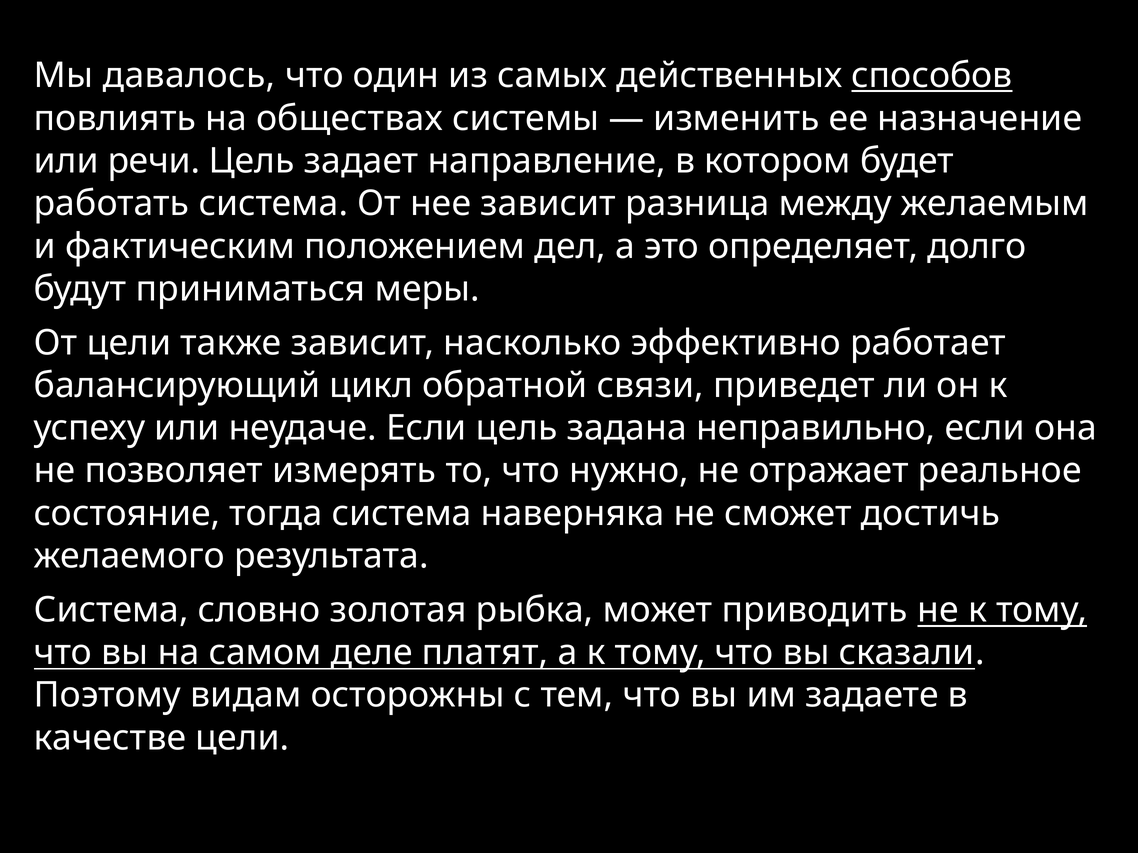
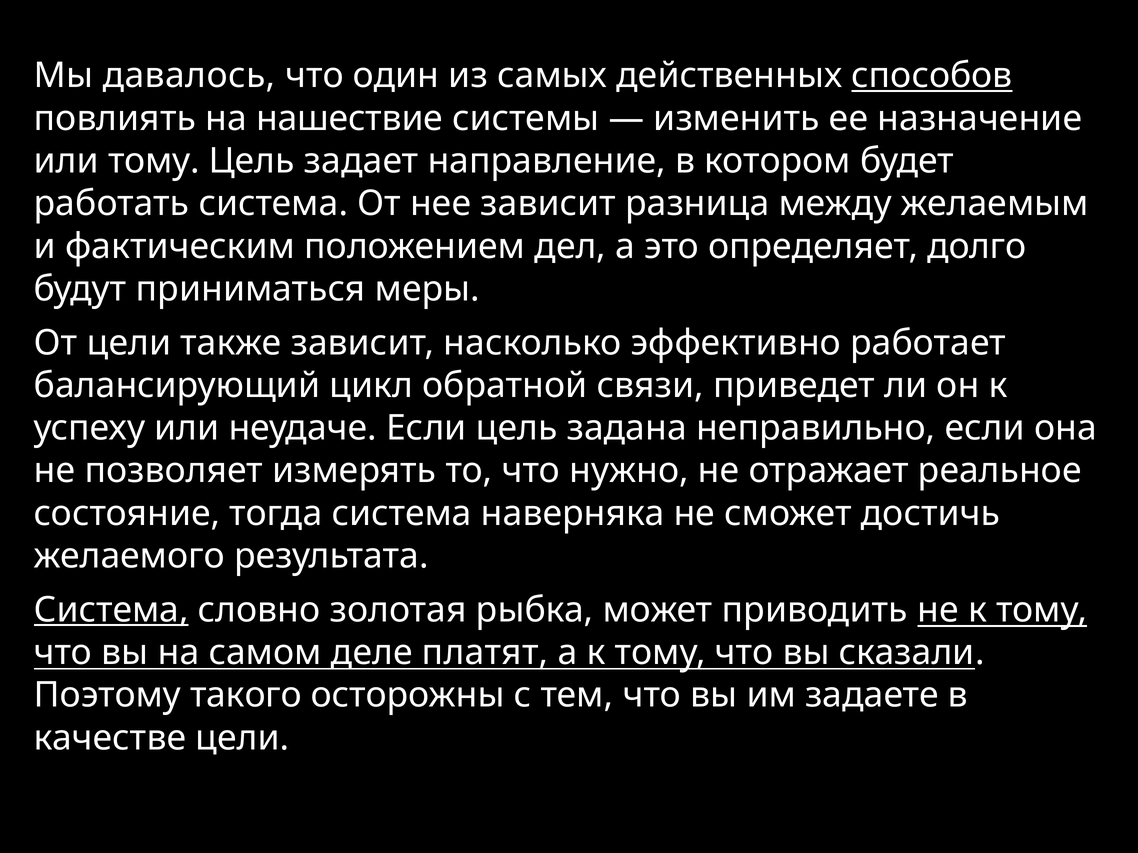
обществах: обществах -> нашествие
или речи: речи -> тому
Система at (111, 610) underline: none -> present
видам: видам -> такого
